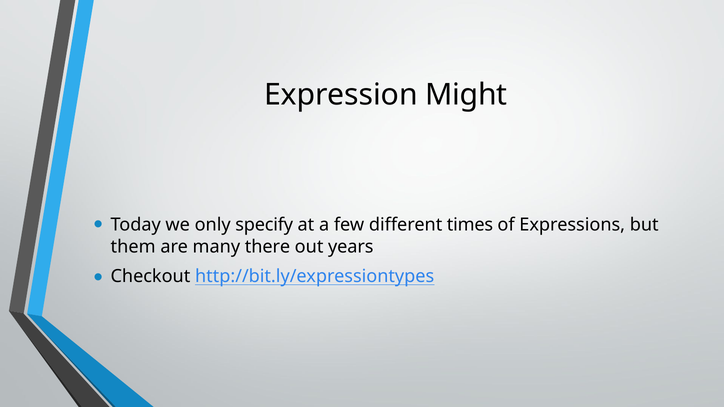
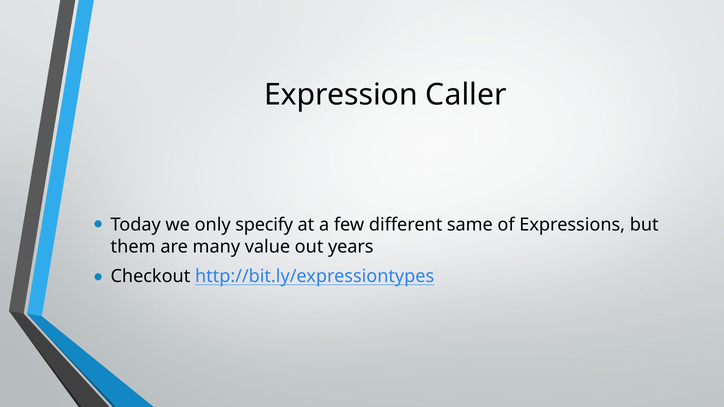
Might: Might -> Caller
times: times -> same
there: there -> value
